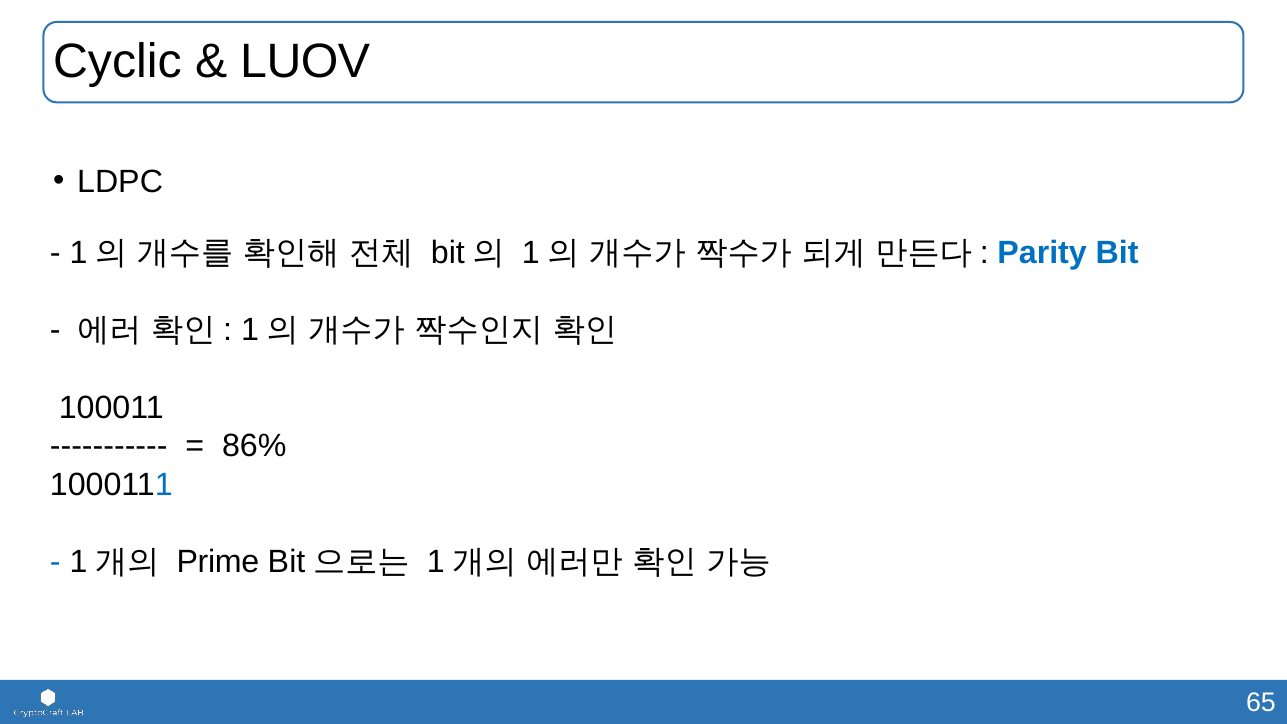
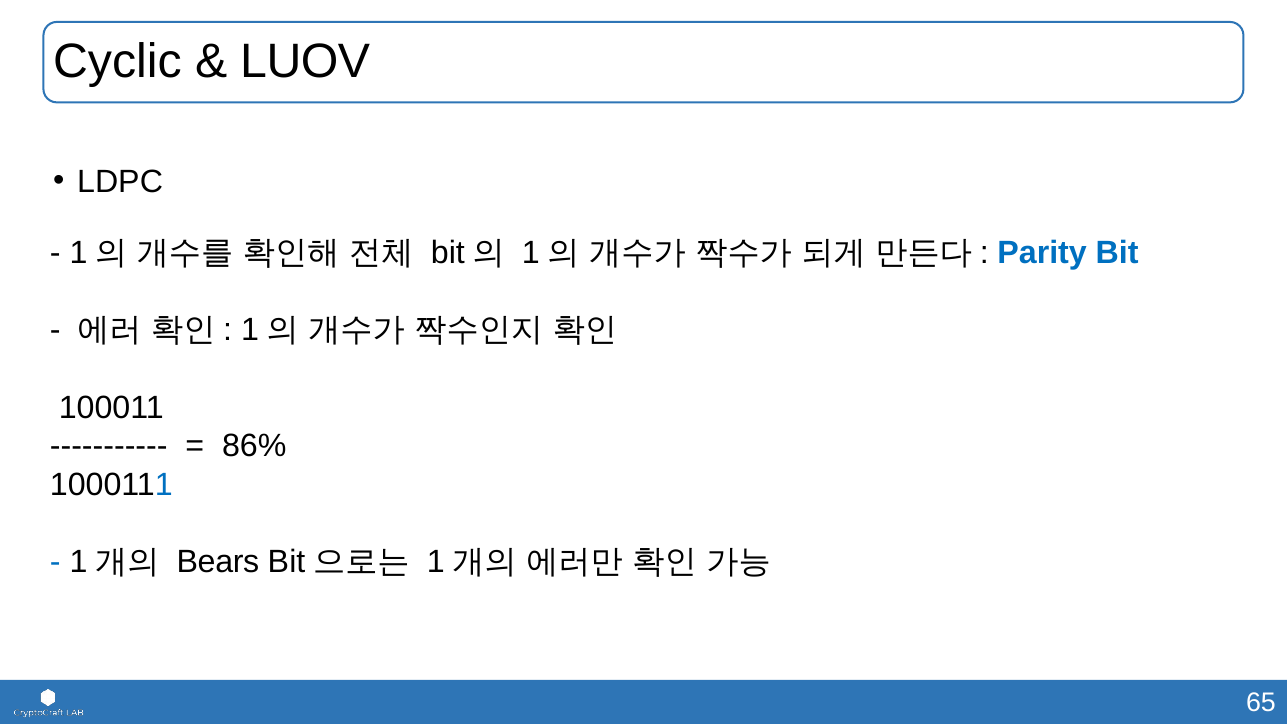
Prime: Prime -> Bears
